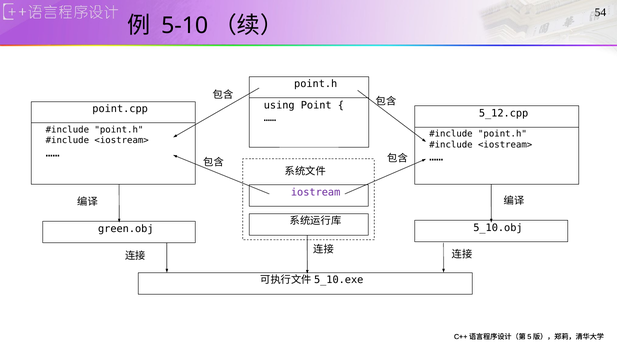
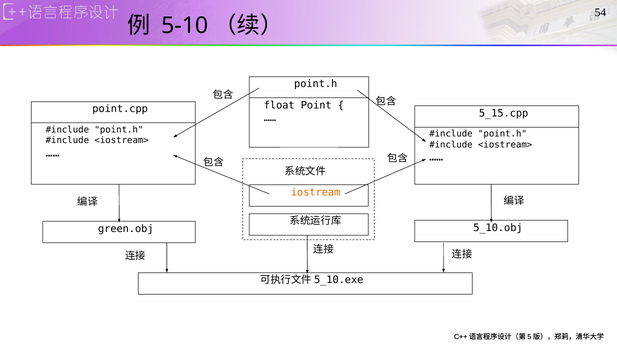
using: using -> float
5_12.cpp: 5_12.cpp -> 5_15.cpp
iostream colour: purple -> orange
